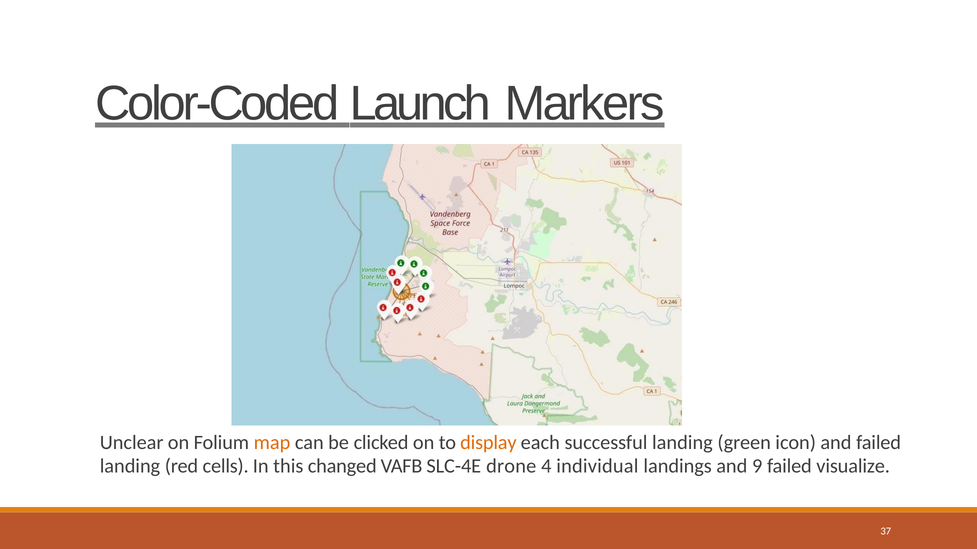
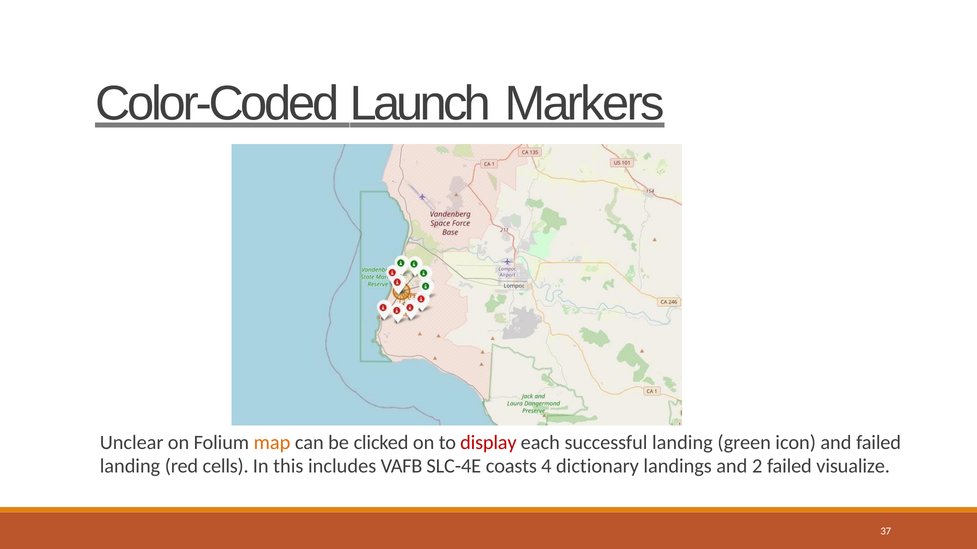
display colour: orange -> red
changed: changed -> includes
drone: drone -> coasts
individual: individual -> dictionary
9: 9 -> 2
